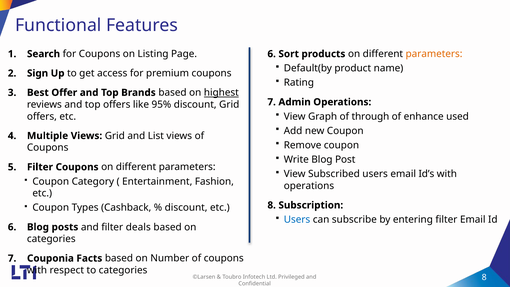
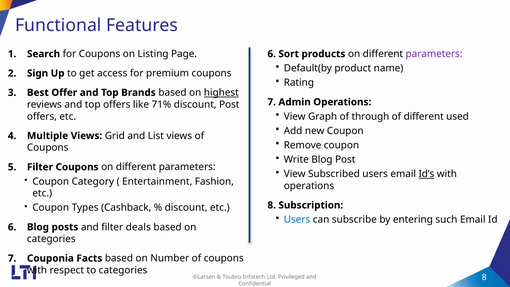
parameters at (434, 54) colour: orange -> purple
95%: 95% -> 71%
discount Grid: Grid -> Post
of enhance: enhance -> different
Id’s underline: none -> present
entering filter: filter -> such
